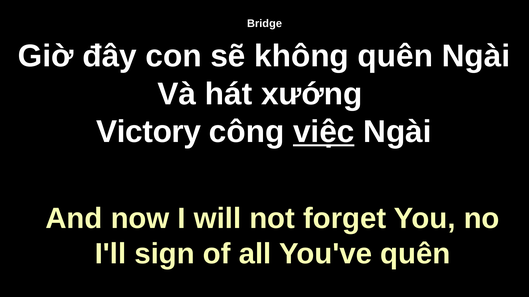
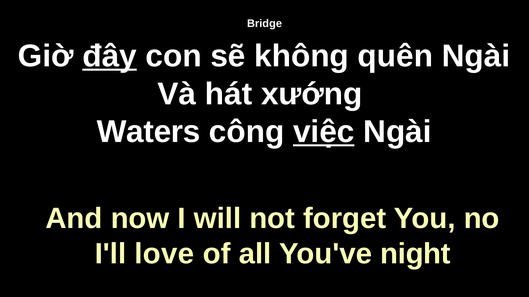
đây underline: none -> present
Victory: Victory -> Waters
sign: sign -> love
You've quên: quên -> night
